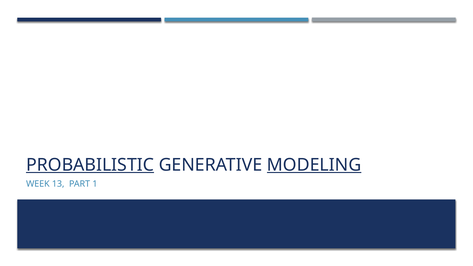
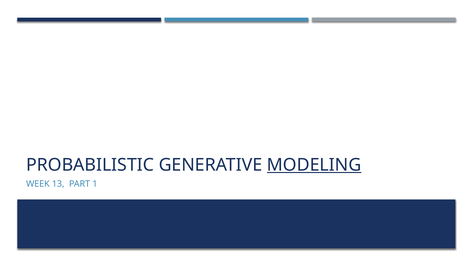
PROBABILISTIC underline: present -> none
